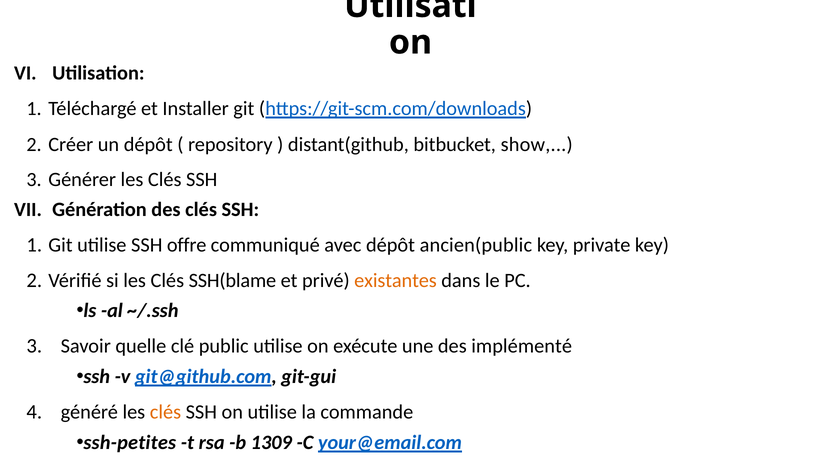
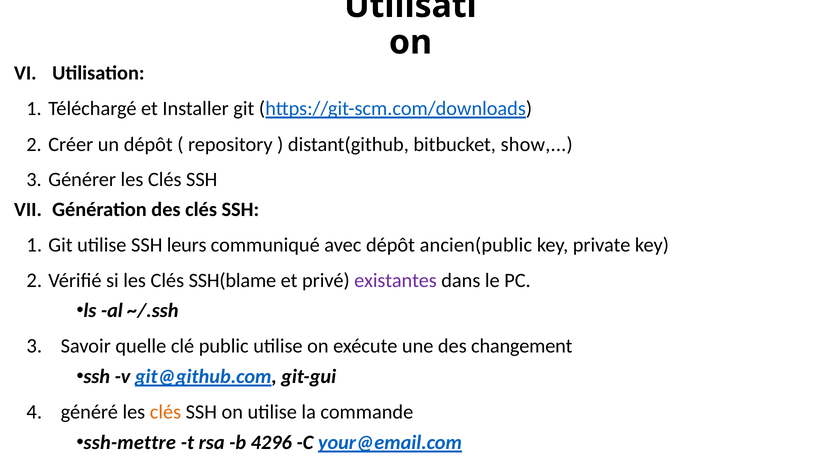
offre: offre -> leurs
existantes colour: orange -> purple
implémenté: implémenté -> changement
ssh-petites: ssh-petites -> ssh-mettre
1309: 1309 -> 4296
